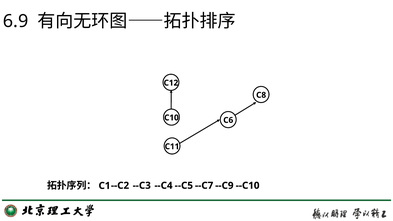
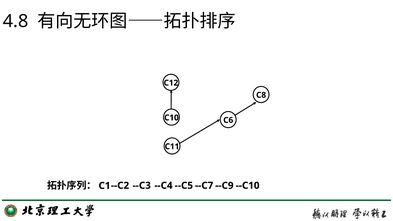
6.9: 6.9 -> 4.8
